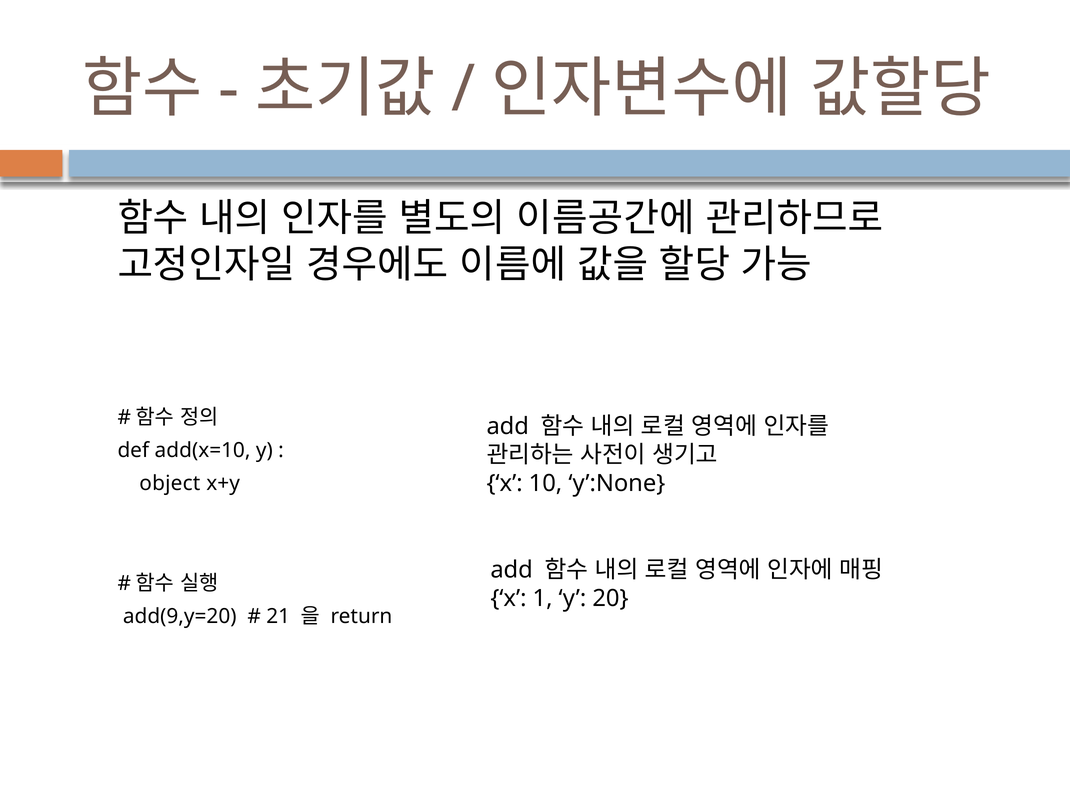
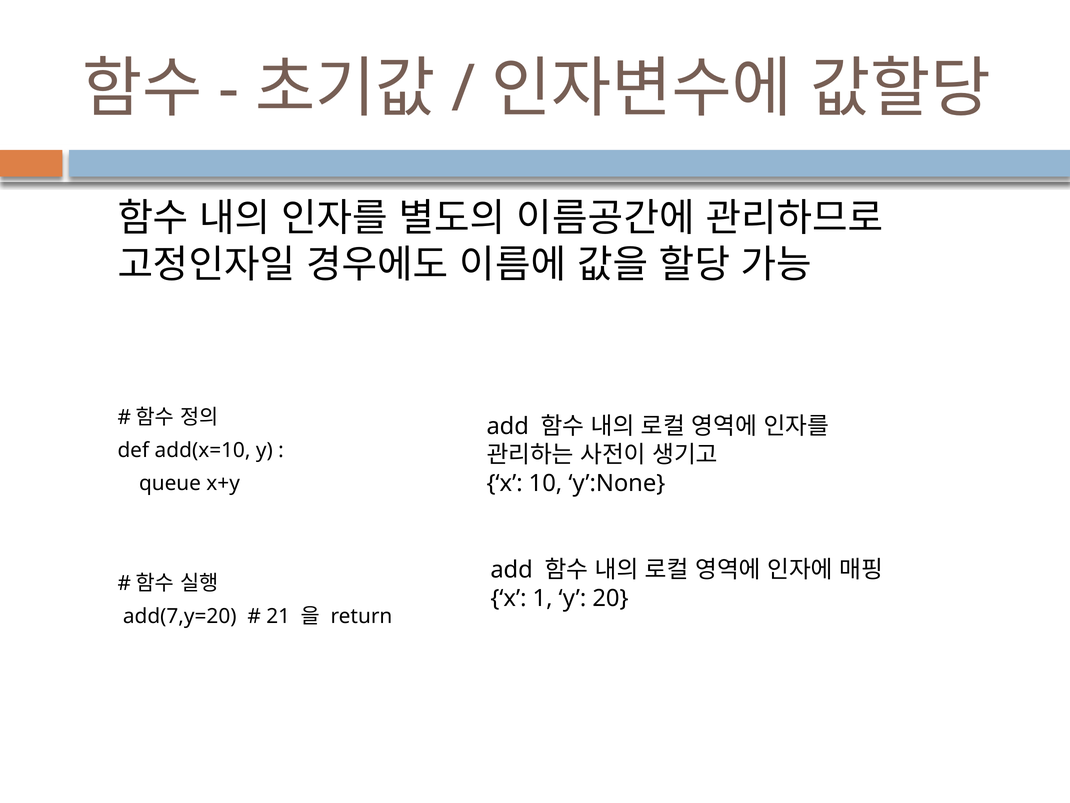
object: object -> queue
add(9,y=20: add(9,y=20 -> add(7,y=20
